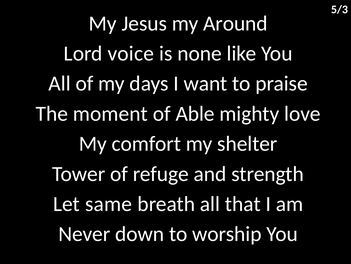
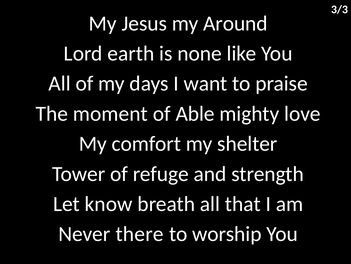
5/3: 5/3 -> 3/3
voice: voice -> earth
same: same -> know
down: down -> there
